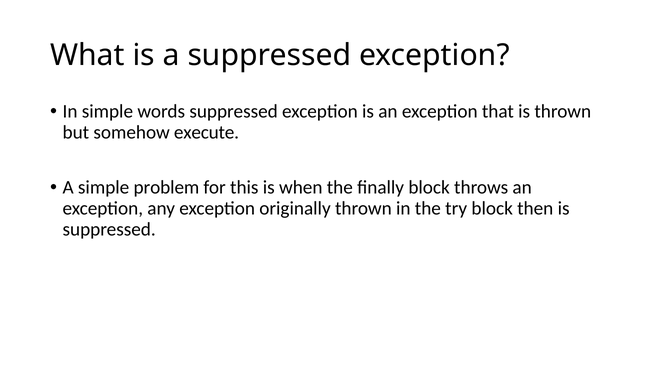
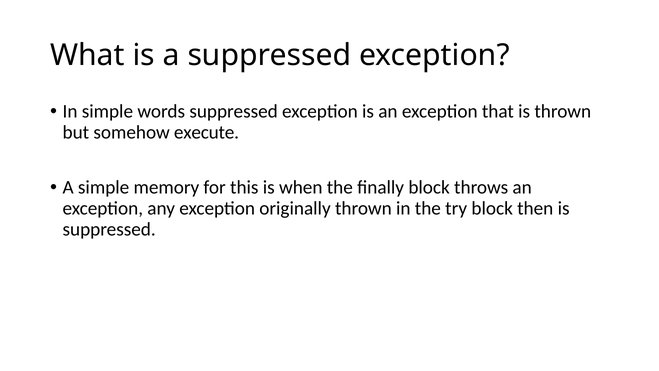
problem: problem -> memory
